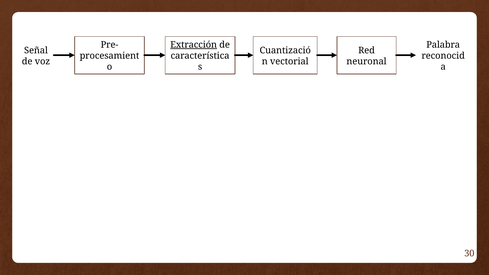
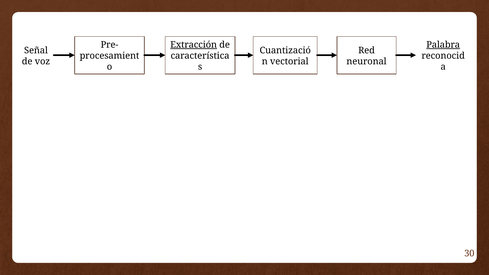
Palabra underline: none -> present
